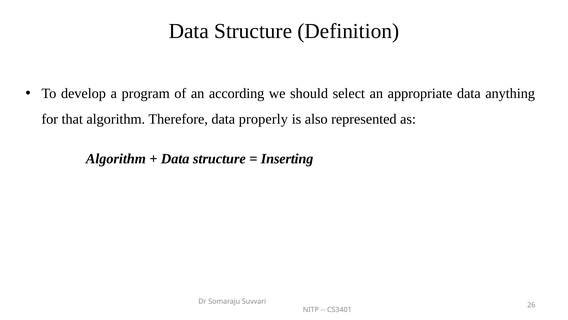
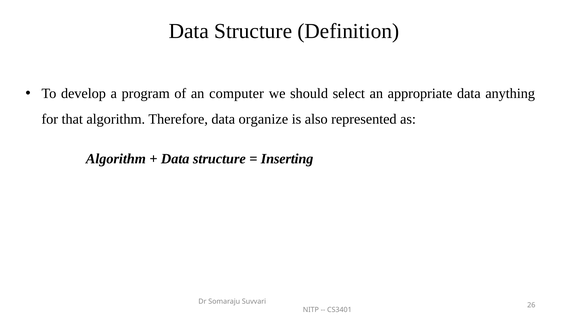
according: according -> computer
properly: properly -> organize
